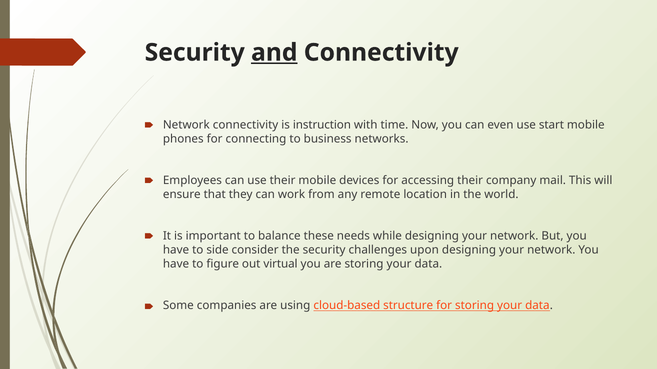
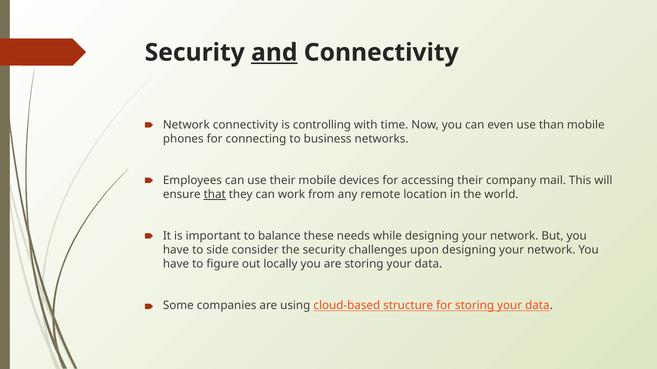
instruction: instruction -> controlling
start: start -> than
that underline: none -> present
virtual: virtual -> locally
